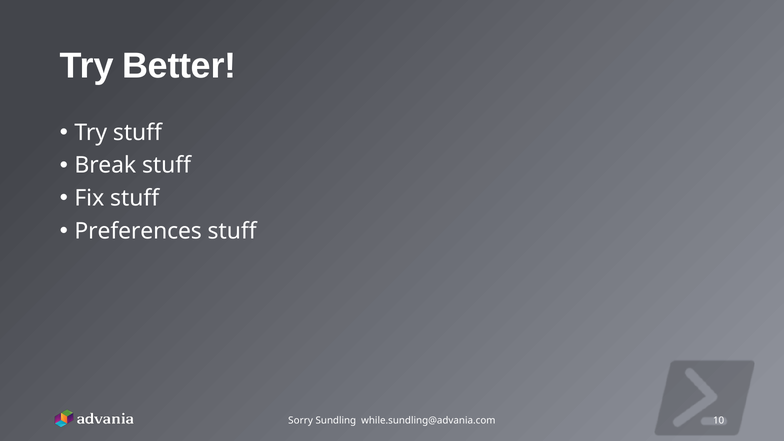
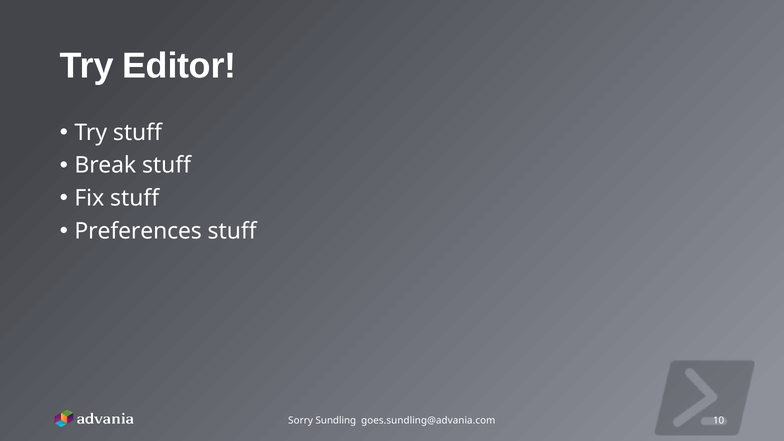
Better: Better -> Editor
while.sundling@advania.com: while.sundling@advania.com -> goes.sundling@advania.com
